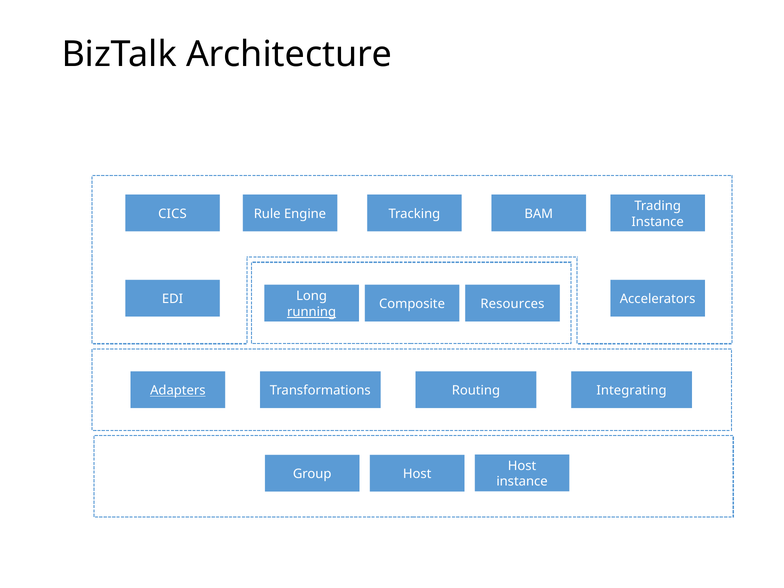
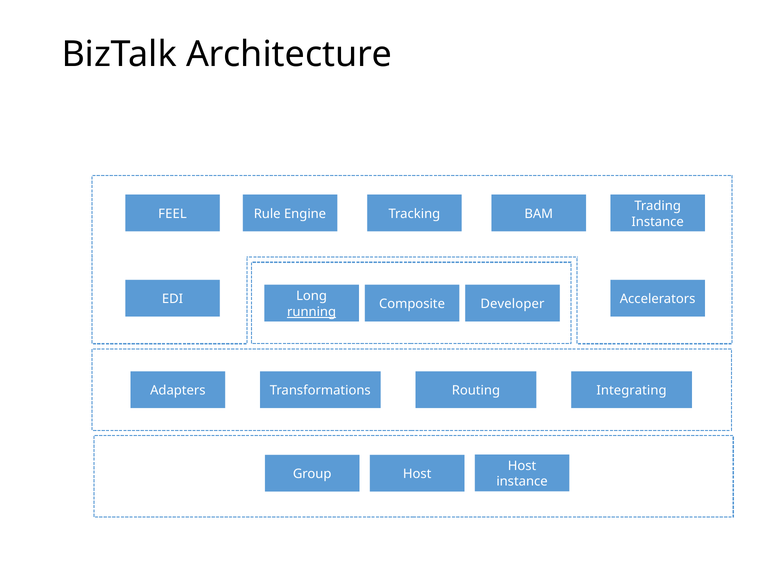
CICS: CICS -> FEEL
Resources: Resources -> Developer
Adapters underline: present -> none
